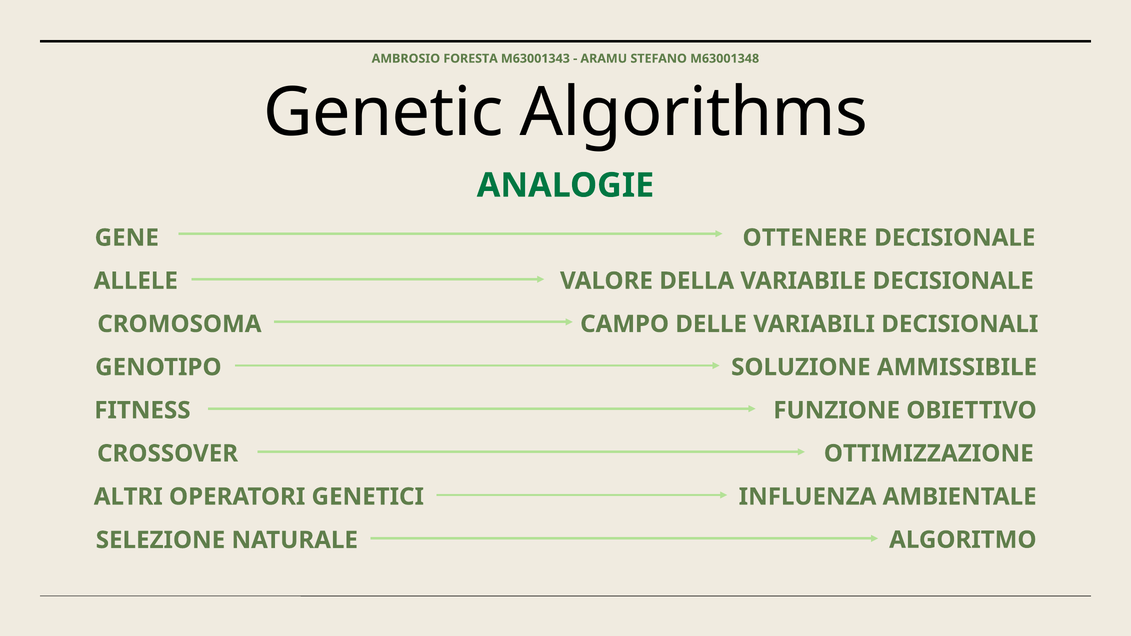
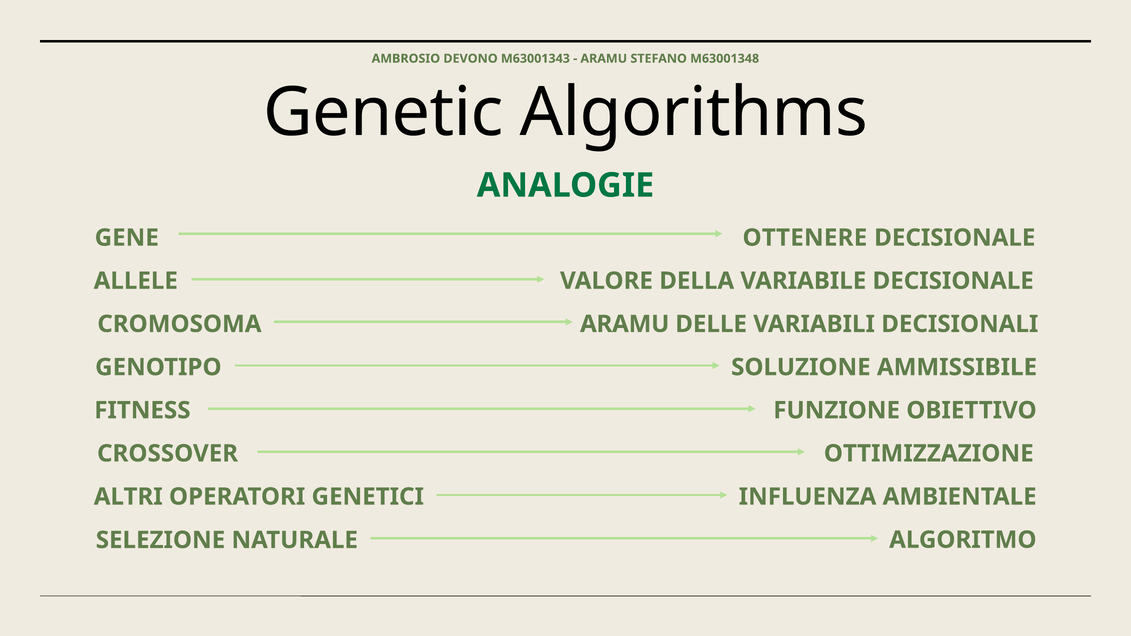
FORESTA: FORESTA -> DEVONO
CROMOSOMA CAMPO: CAMPO -> ARAMU
